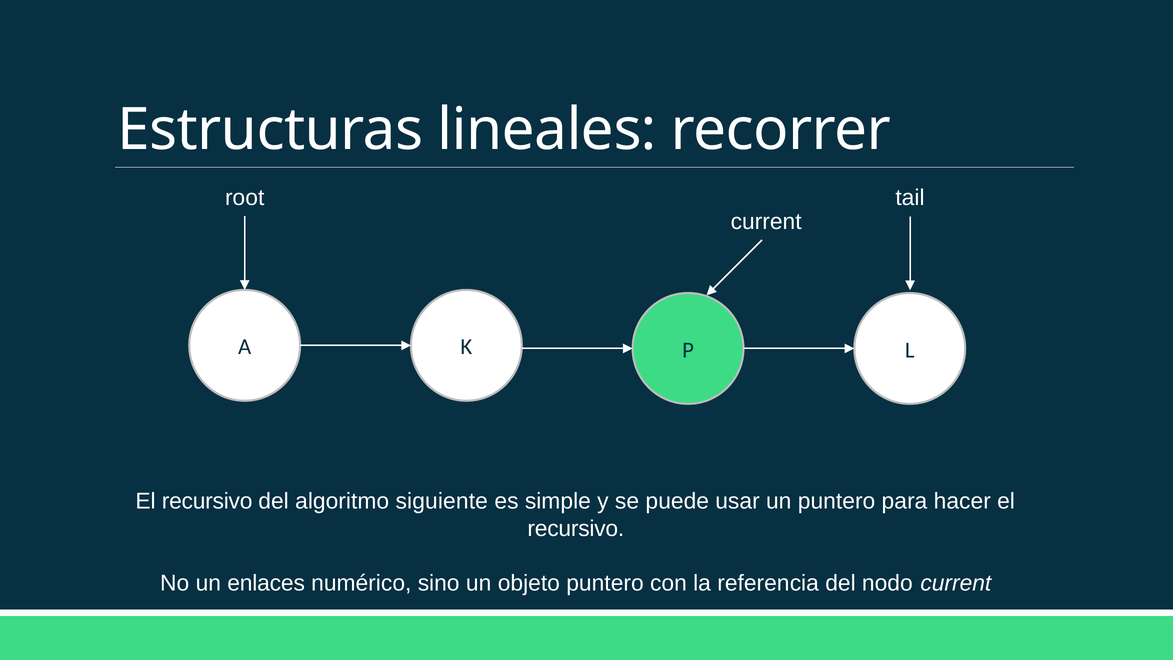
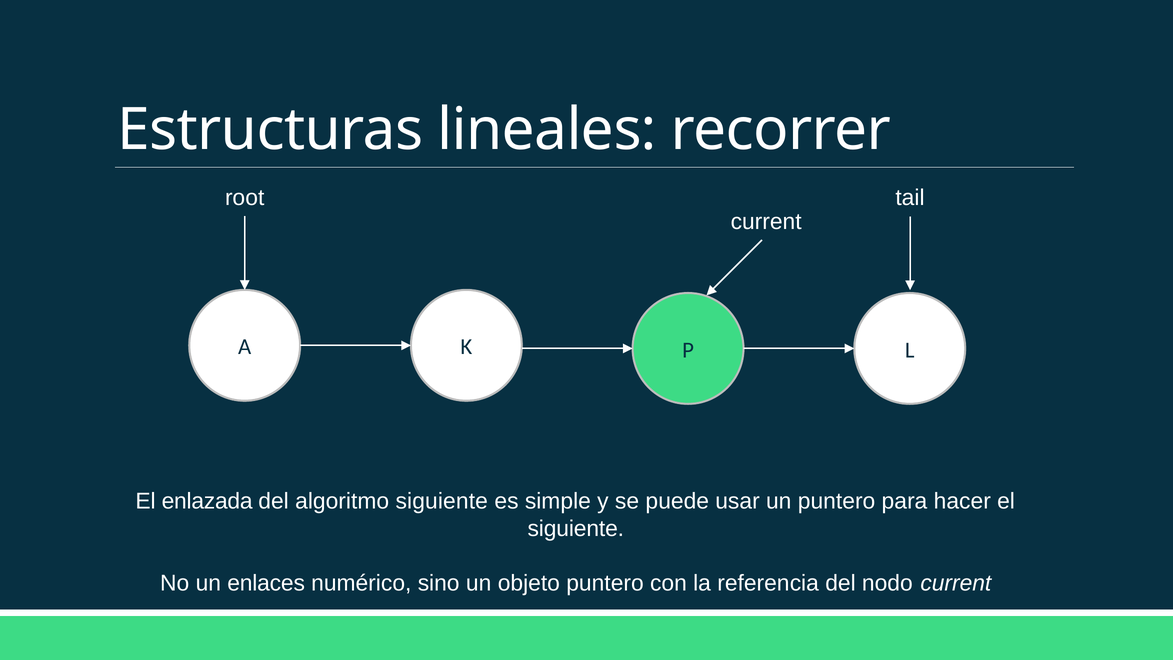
recursivo at (207, 501): recursivo -> enlazada
recursivo at (576, 528): recursivo -> siguiente
